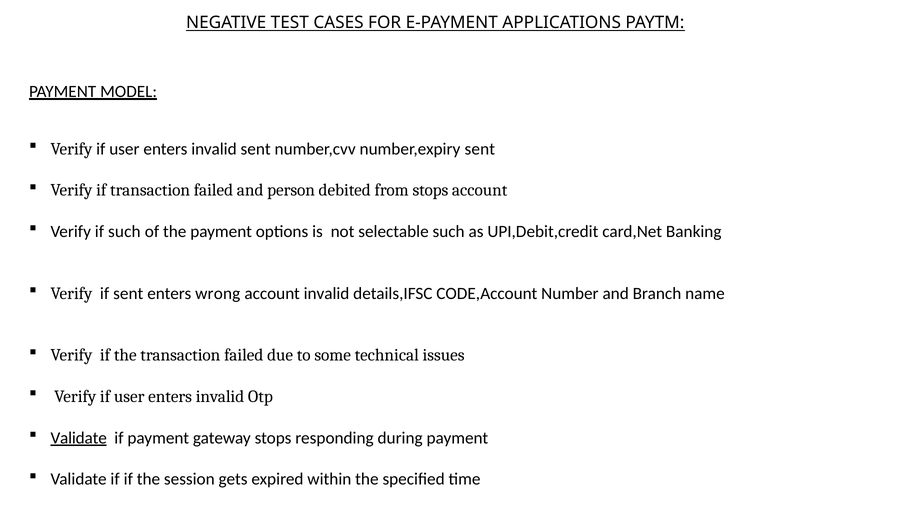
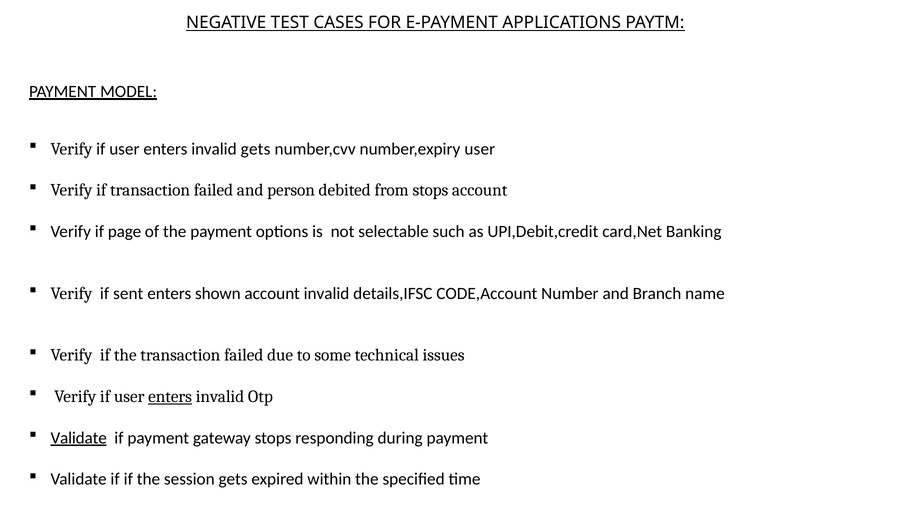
invalid sent: sent -> gets
number,expiry sent: sent -> user
if such: such -> page
wrong: wrong -> shown
enters at (170, 397) underline: none -> present
